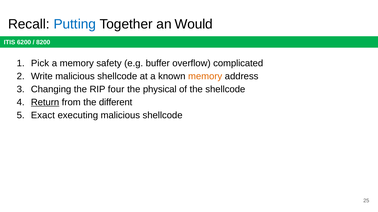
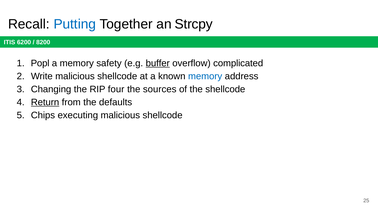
Would: Would -> Strcpy
Pick: Pick -> Popl
buffer underline: none -> present
memory at (205, 76) colour: orange -> blue
physical: physical -> sources
different: different -> defaults
Exact: Exact -> Chips
